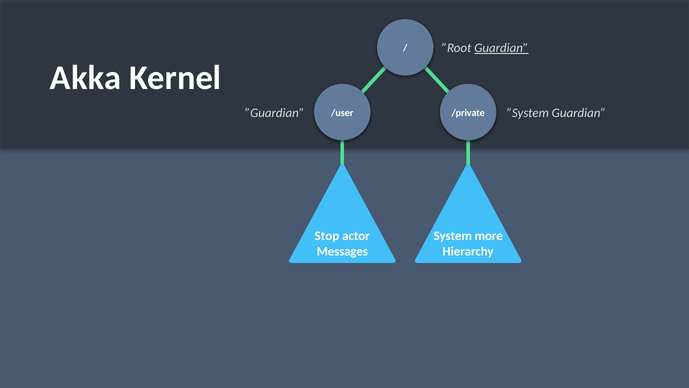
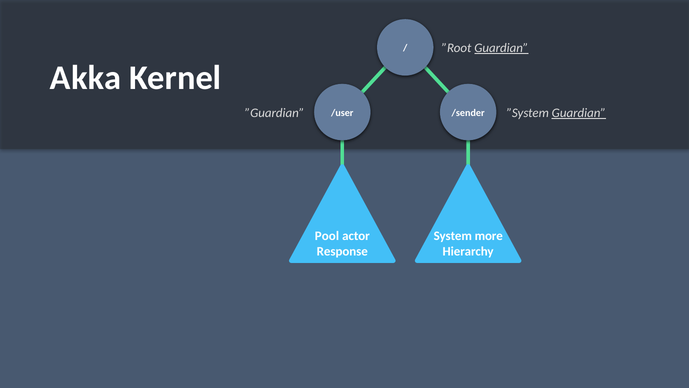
Guardian at (579, 113) underline: none -> present
/private: /private -> /sender
Stop: Stop -> Pool
Messages: Messages -> Response
